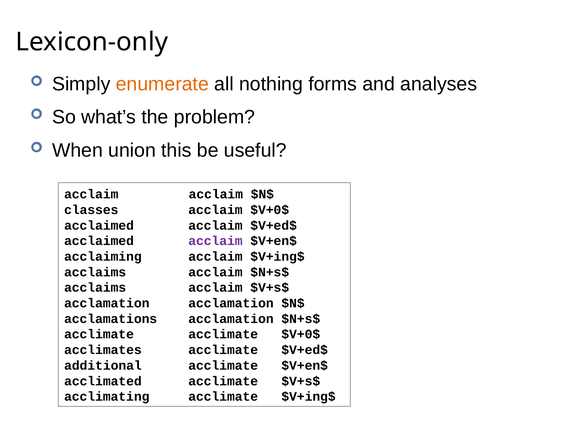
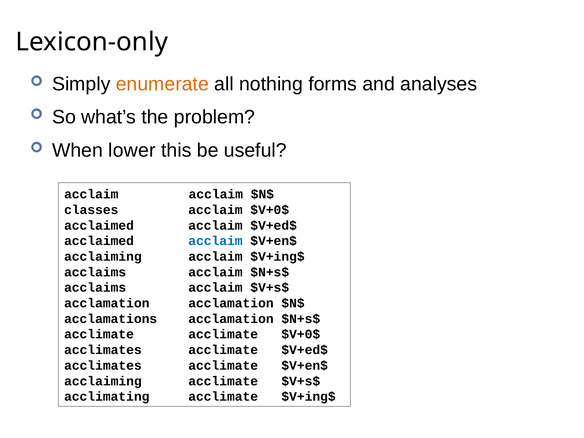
union: union -> lower
acclaim at (215, 241) colour: purple -> blue
additional at (103, 366): additional -> acclimates
acclimated at (103, 381): acclimated -> acclaiming
